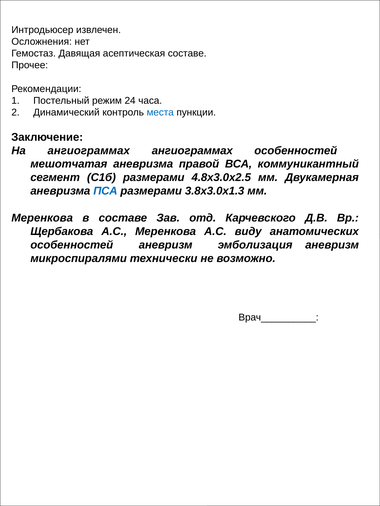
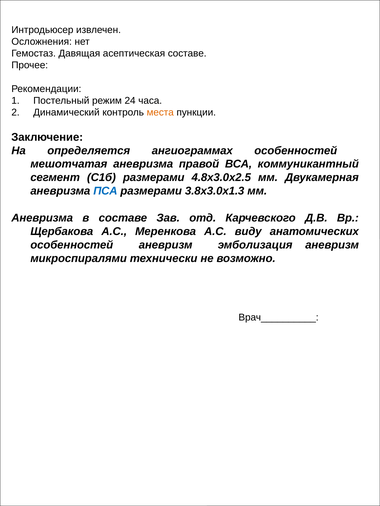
места colour: blue -> orange
На ангиограммах: ангиограммах -> определяется
Меренкова at (42, 218): Меренкова -> Аневризма
